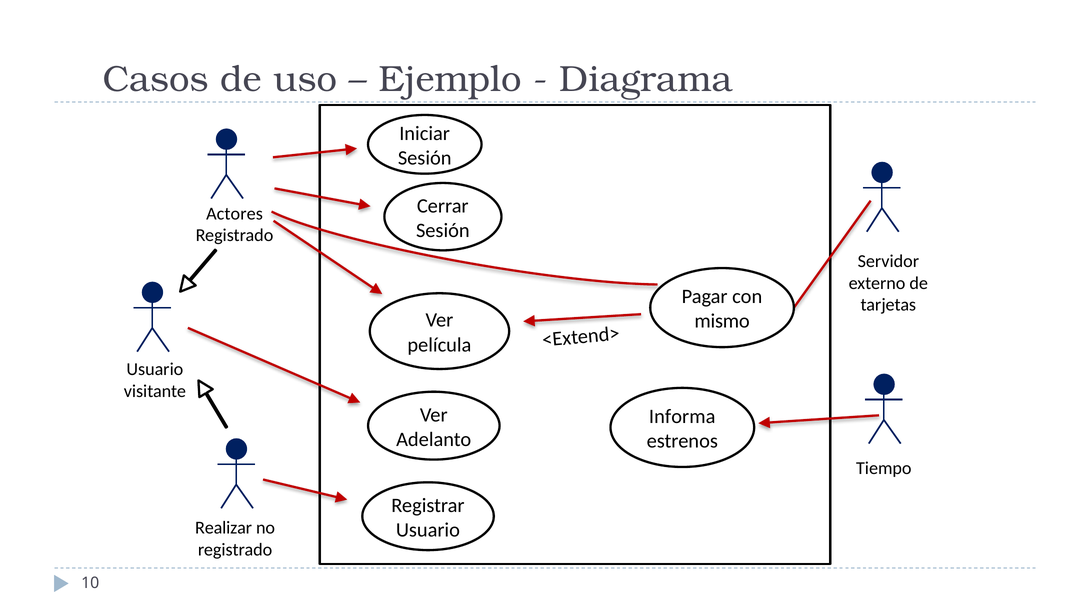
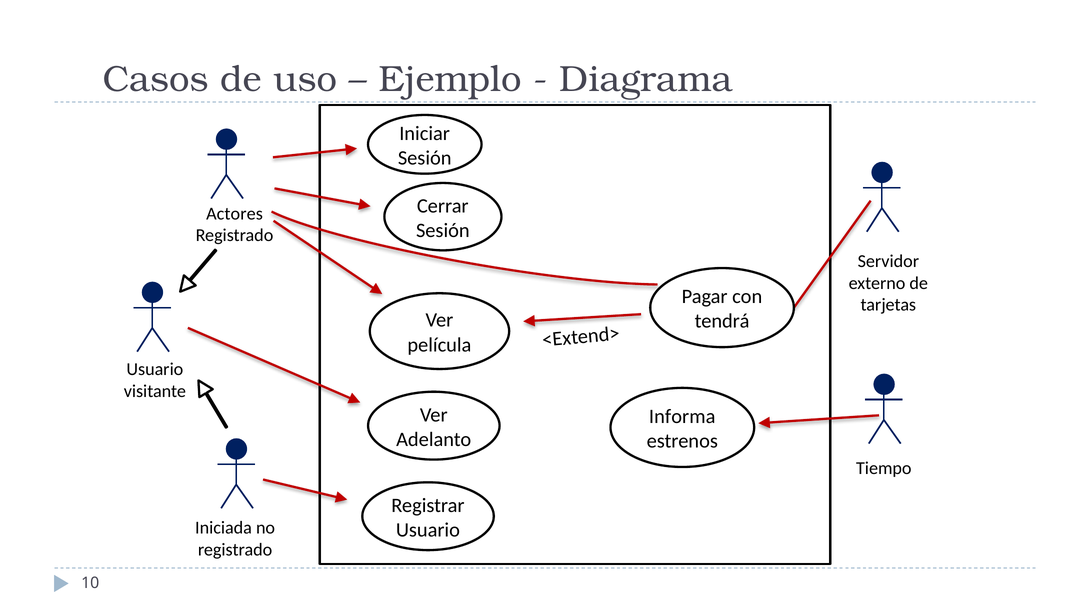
mismo: mismo -> tendrá
Realizar: Realizar -> Iniciada
